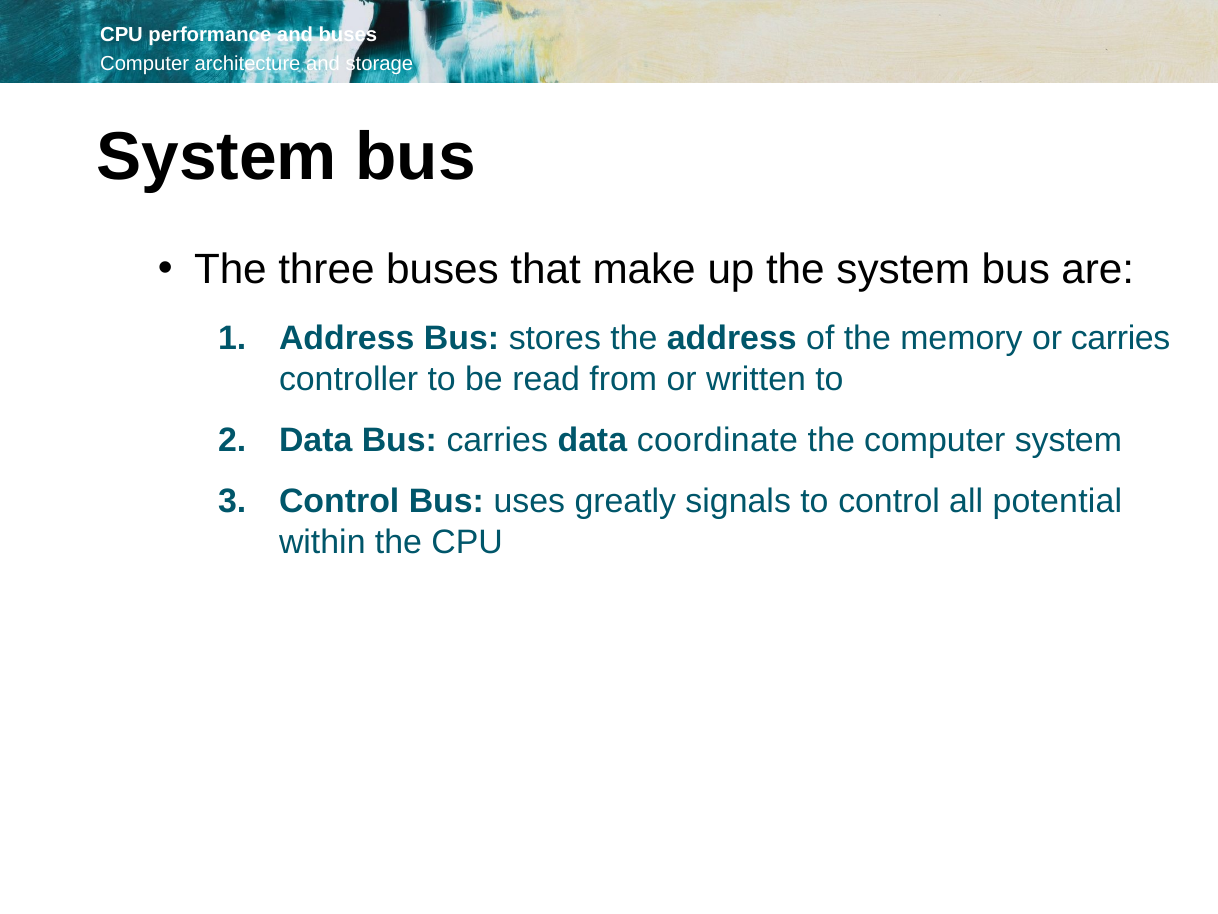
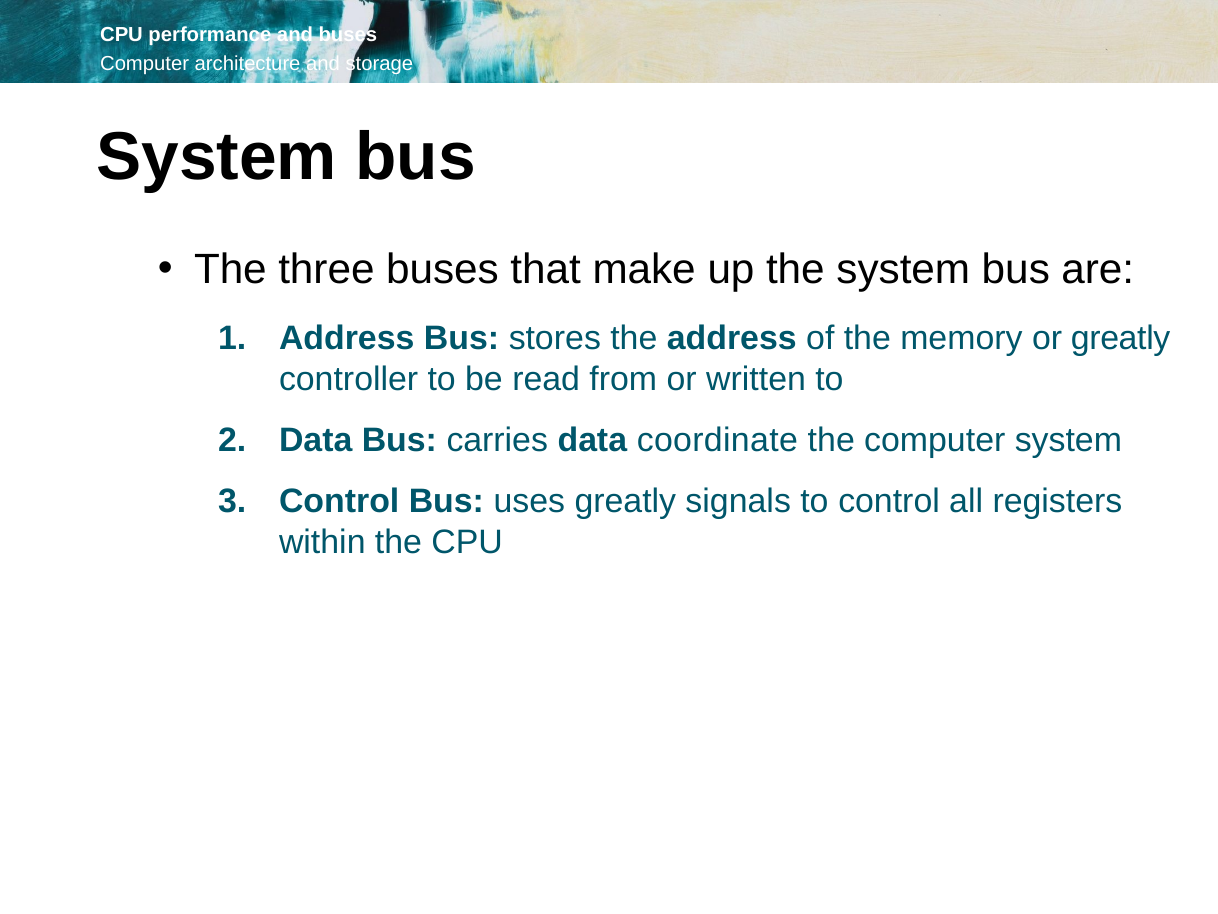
or carries: carries -> greatly
potential: potential -> registers
